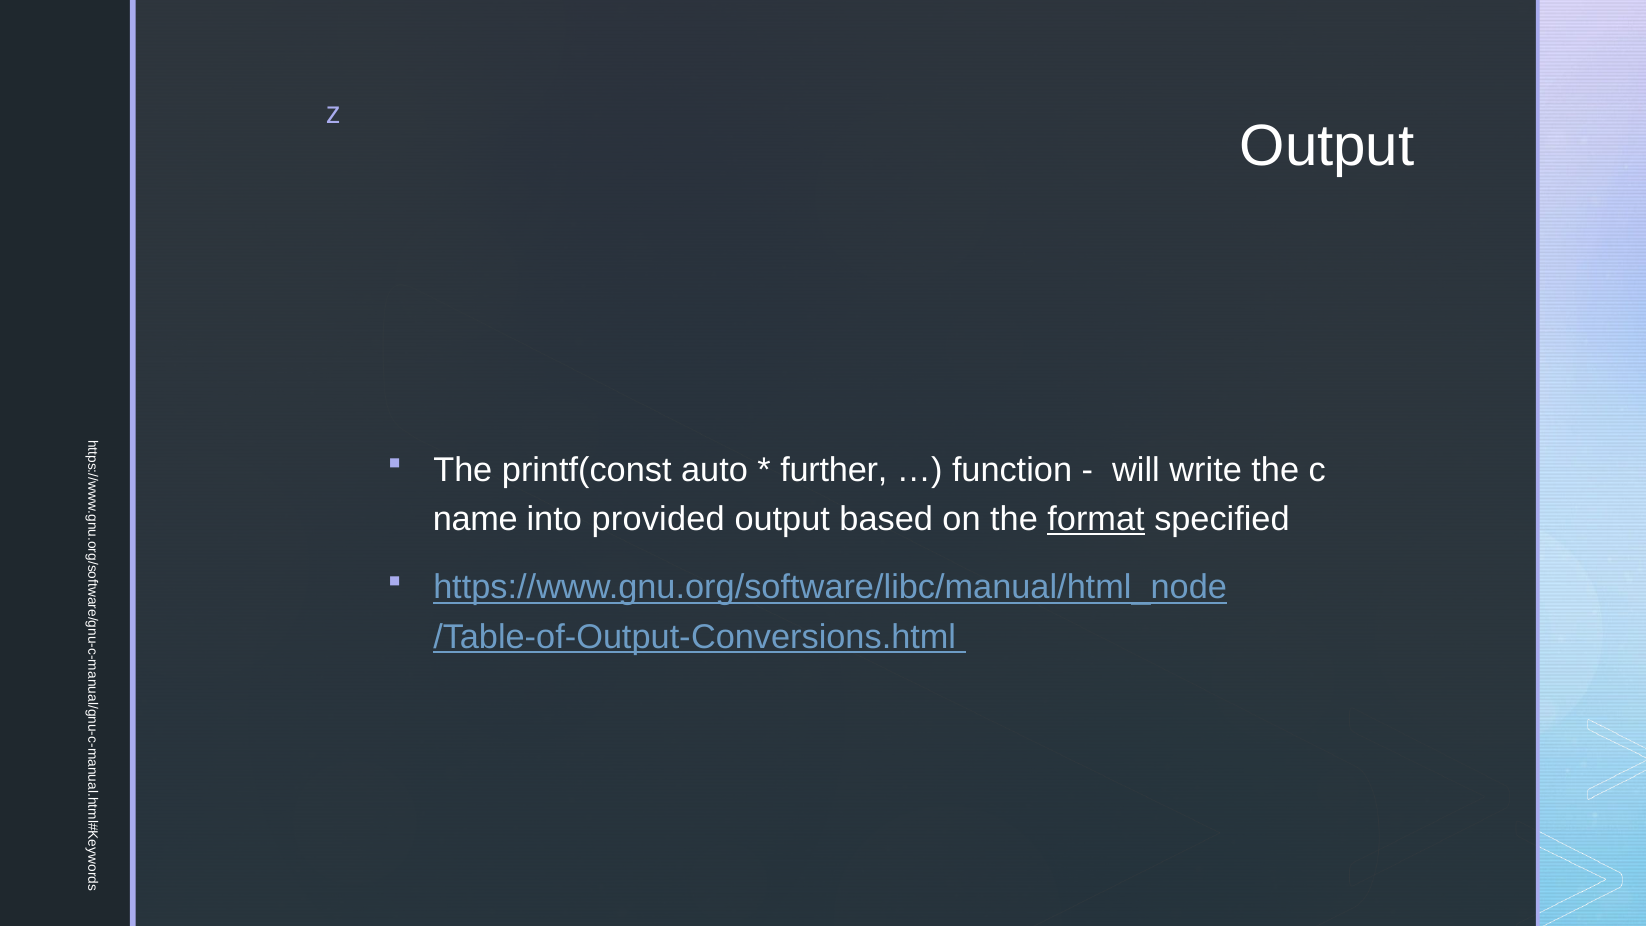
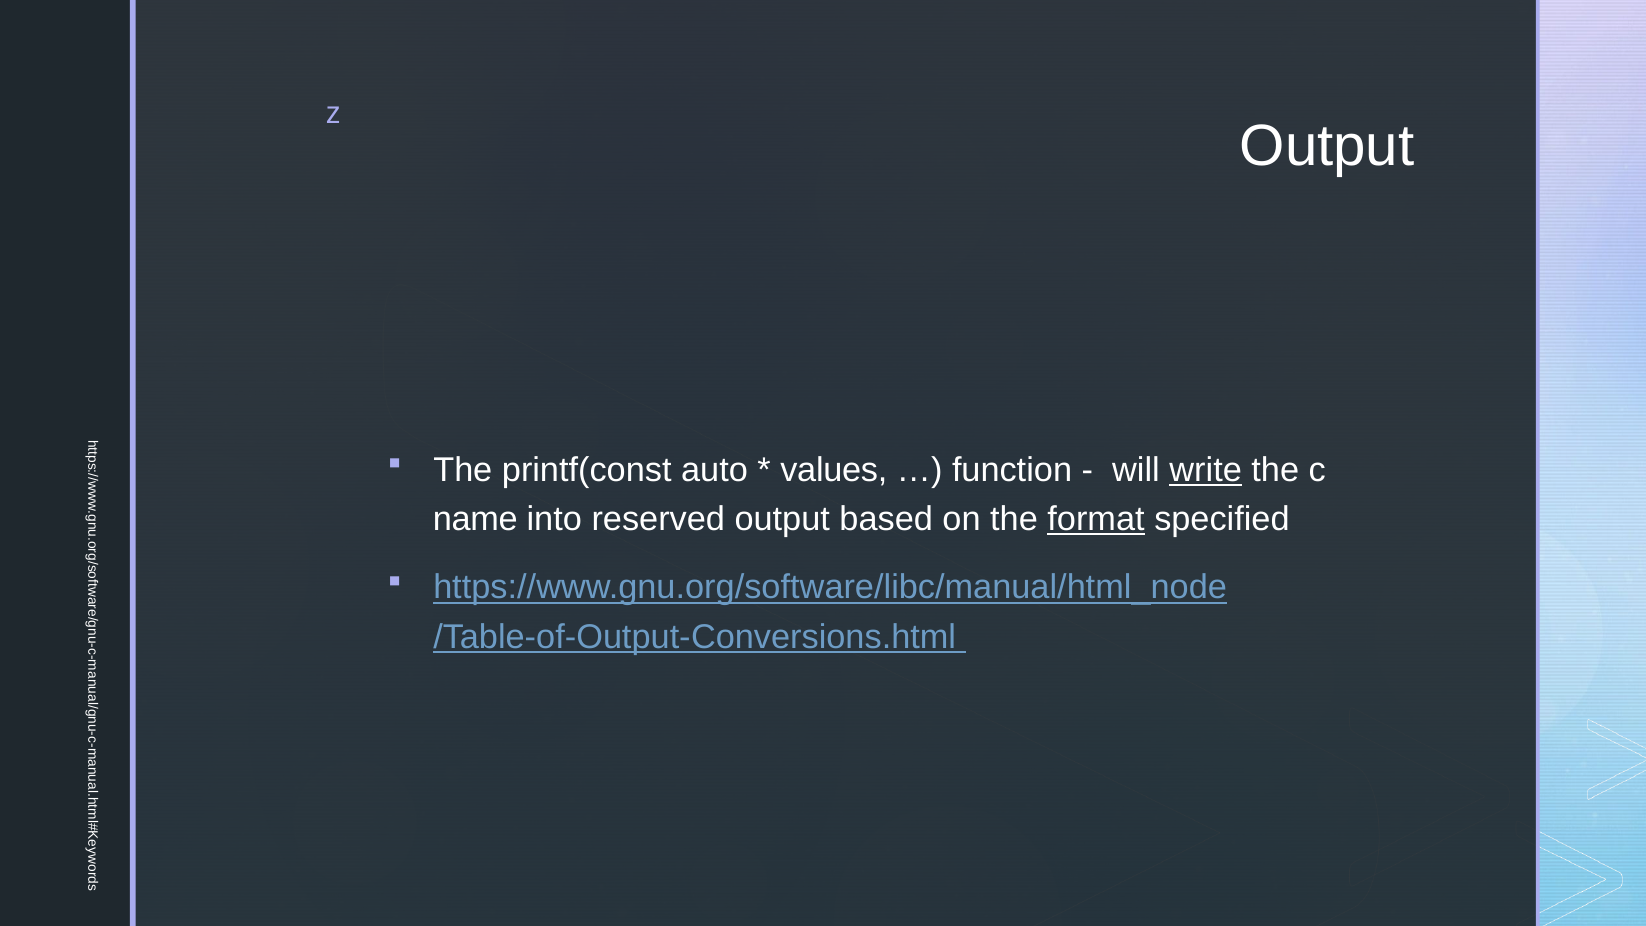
further: further -> values
write underline: none -> present
provided: provided -> reserved
